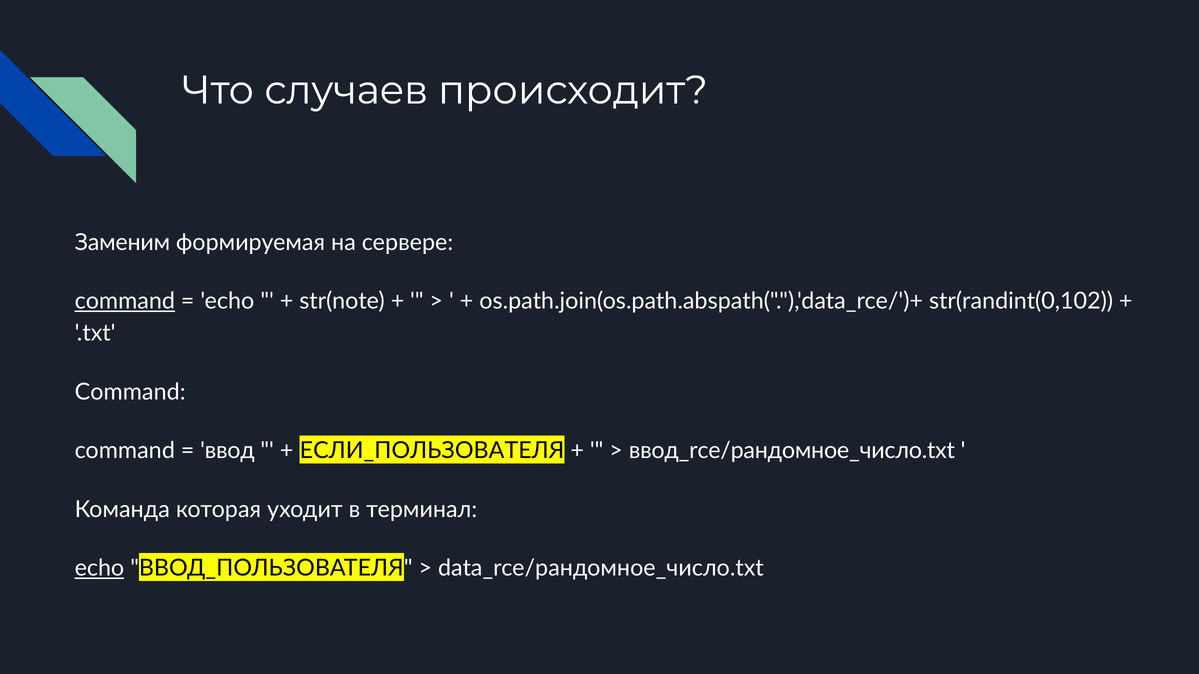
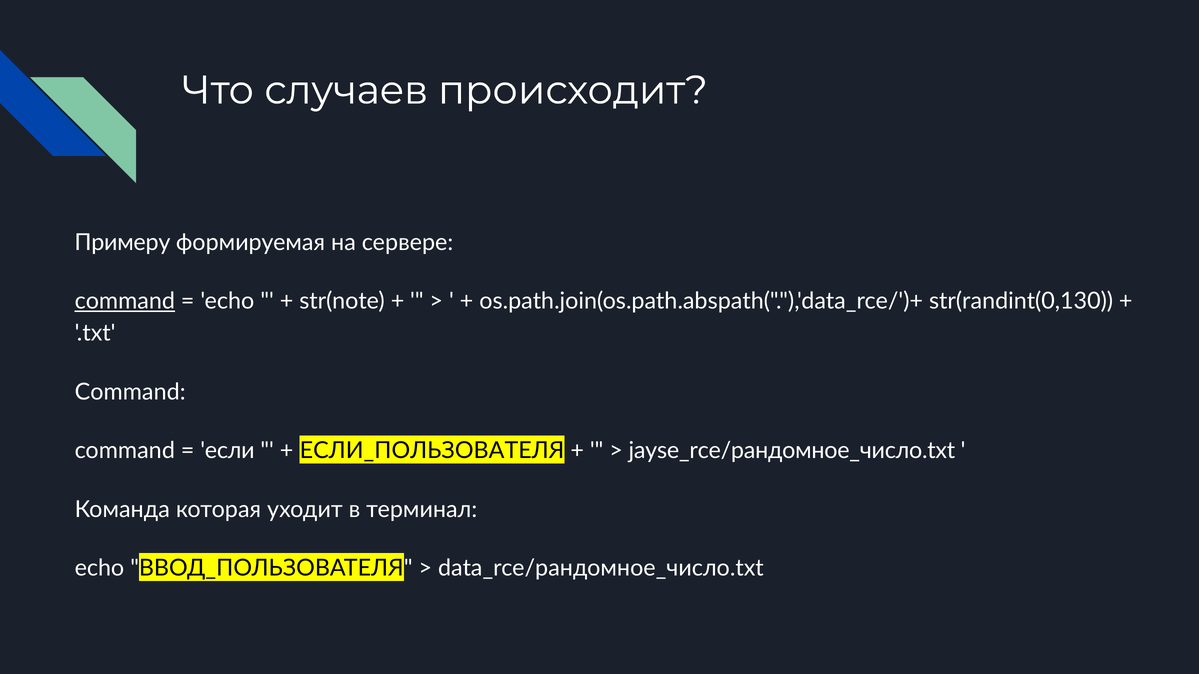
Заменим: Заменим -> Примеру
str(randint(0,102: str(randint(0,102 -> str(randint(0,130
ввод: ввод -> если
ввод_rce/рандомное_число.txt: ввод_rce/рандомное_число.txt -> jayse_rce/рандомное_число.txt
echo at (99, 569) underline: present -> none
